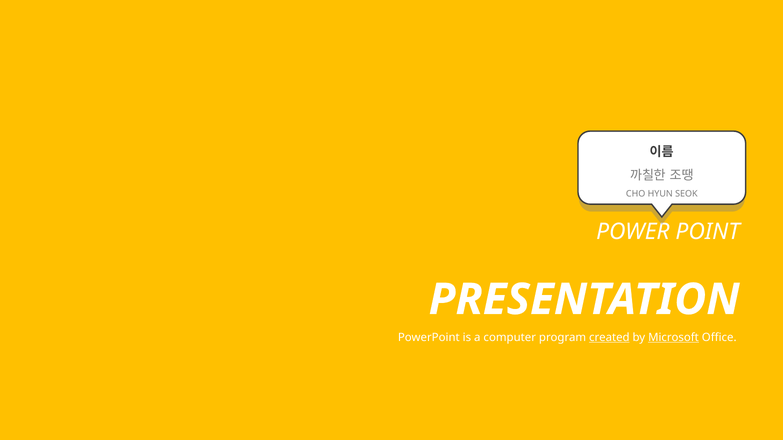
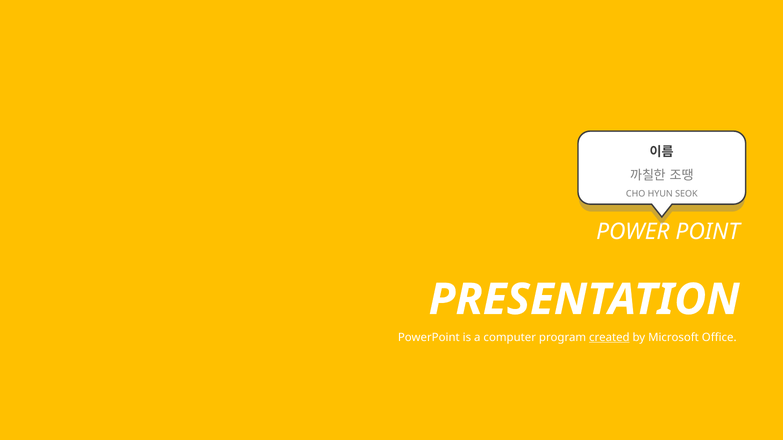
Microsoft underline: present -> none
